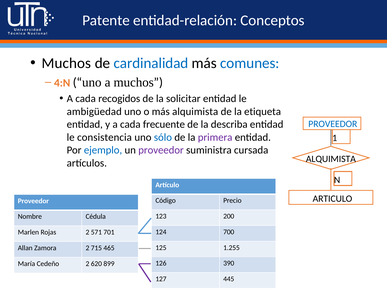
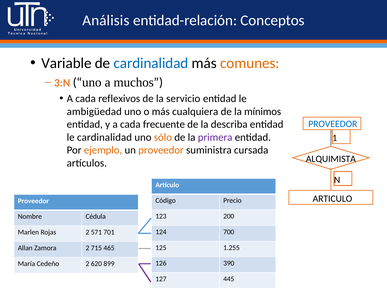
Patente: Patente -> Análisis
Muchos at (66, 63): Muchos -> Variable
comunes colour: blue -> orange
4:N: 4:N -> 3:N
recogidos: recogidos -> reflexivos
solicitar: solicitar -> servicio
más alquimista: alquimista -> cualquiera
etiqueta: etiqueta -> mínimos
le consistencia: consistencia -> cardinalidad
sólo colour: blue -> orange
ejemplo colour: blue -> orange
proveedor at (161, 150) colour: purple -> orange
